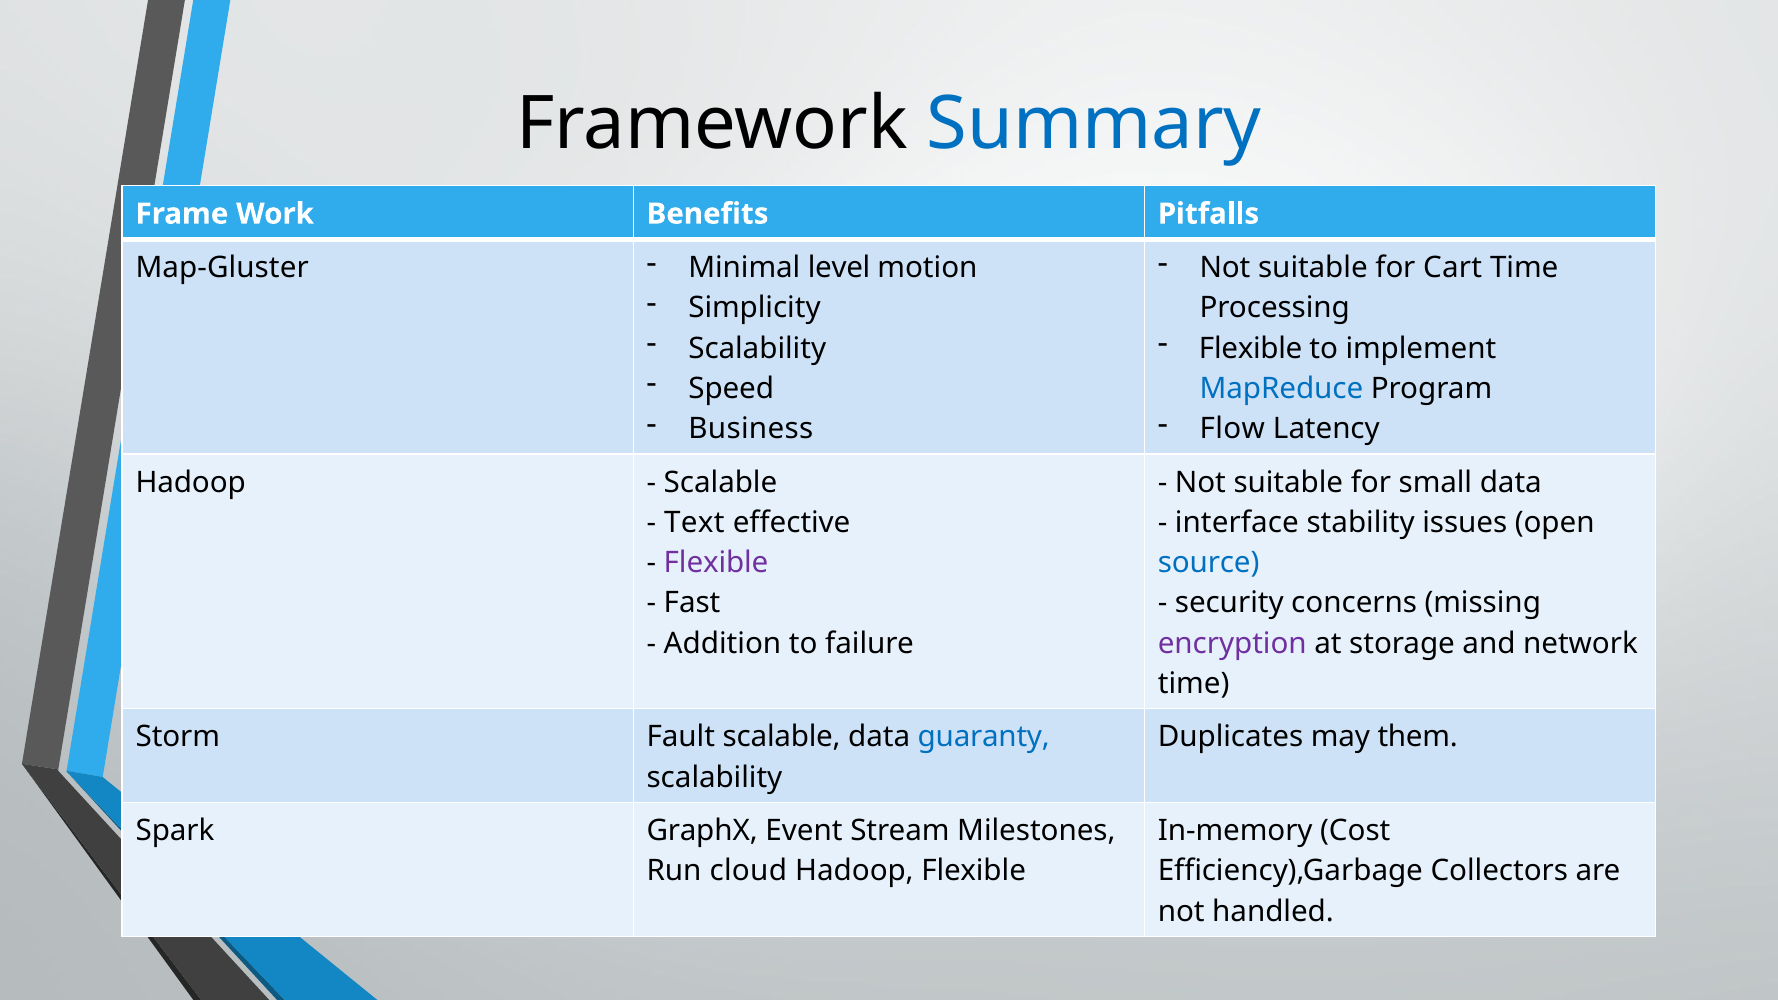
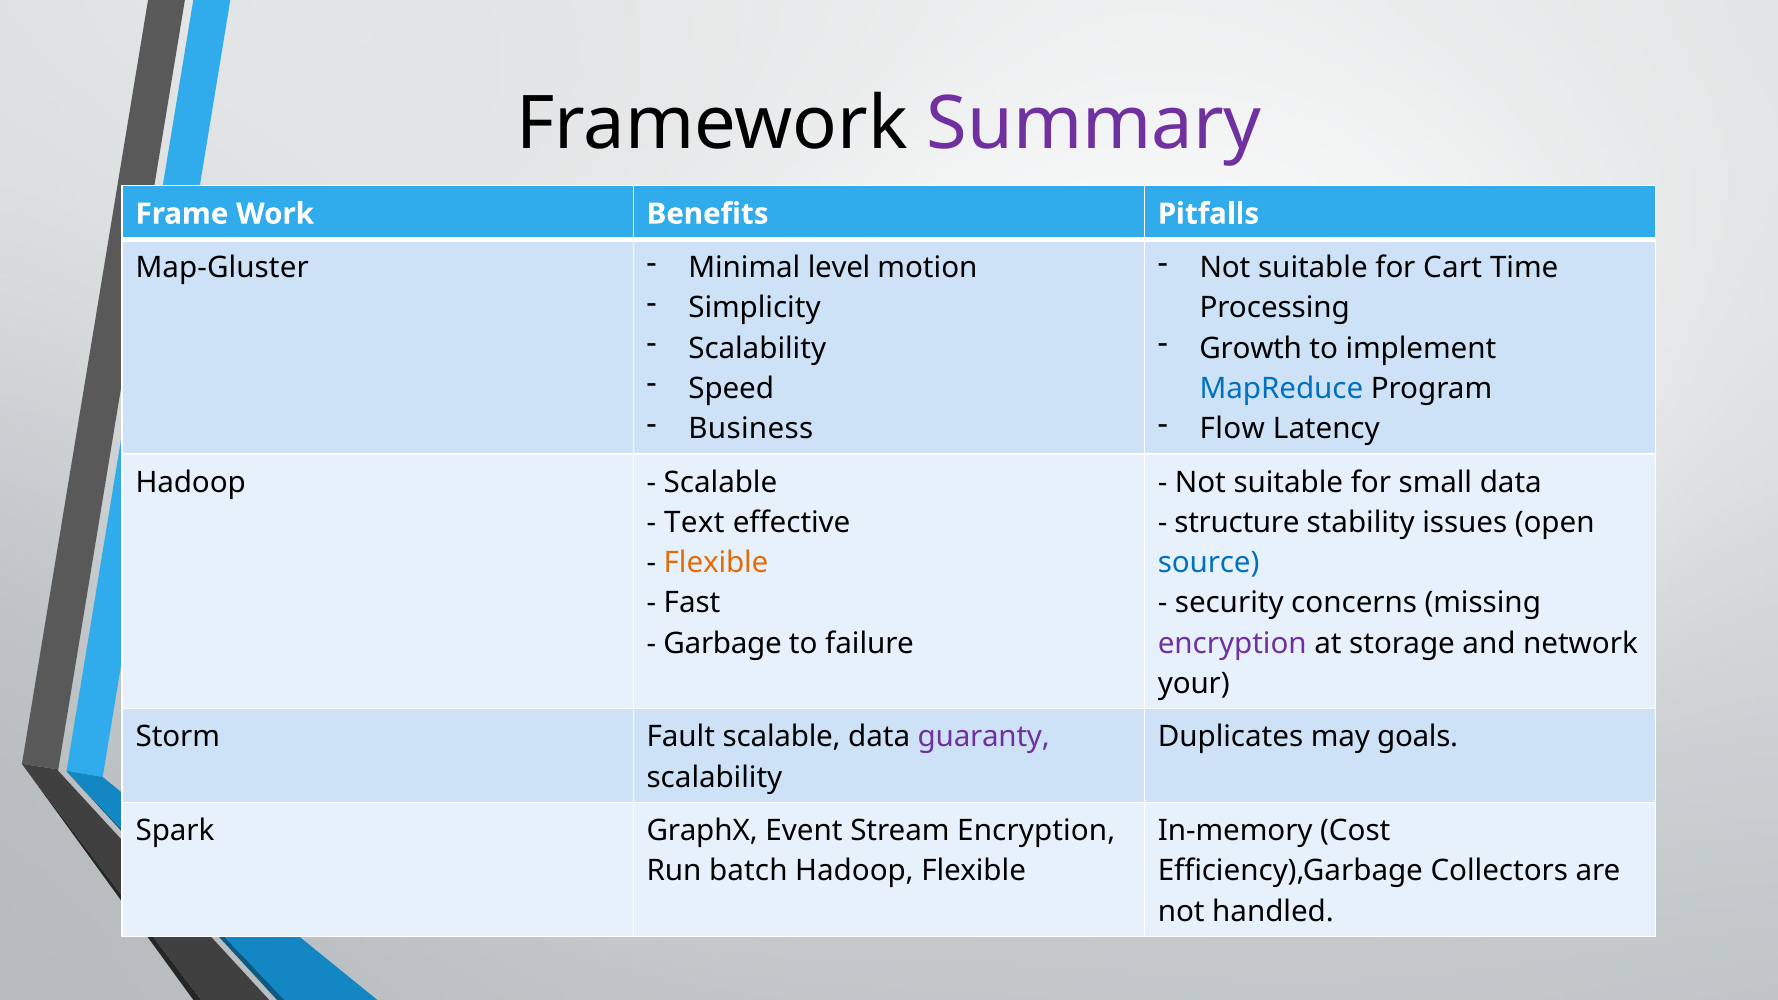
Summary colour: blue -> purple
Flexible at (1251, 348): Flexible -> Growth
interface: interface -> structure
Flexible at (716, 563) colour: purple -> orange
Addition: Addition -> Garbage
time at (1194, 684): time -> your
guaranty colour: blue -> purple
them: them -> goals
Stream Milestones: Milestones -> Encryption
cloud: cloud -> batch
